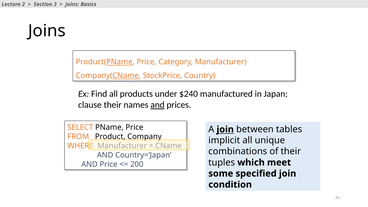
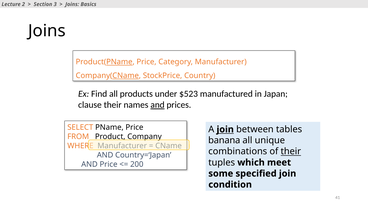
$240: $240 -> $523
implicit: implicit -> banana
their at (291, 151) underline: none -> present
